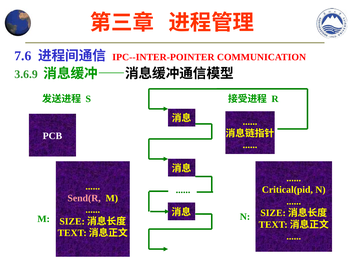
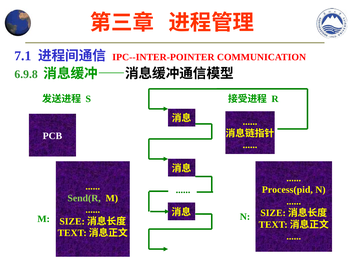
7.6: 7.6 -> 7.1
3.6.9: 3.6.9 -> 6.9.8
Critical(pid: Critical(pid -> Process(pid
Send(R colour: pink -> light green
